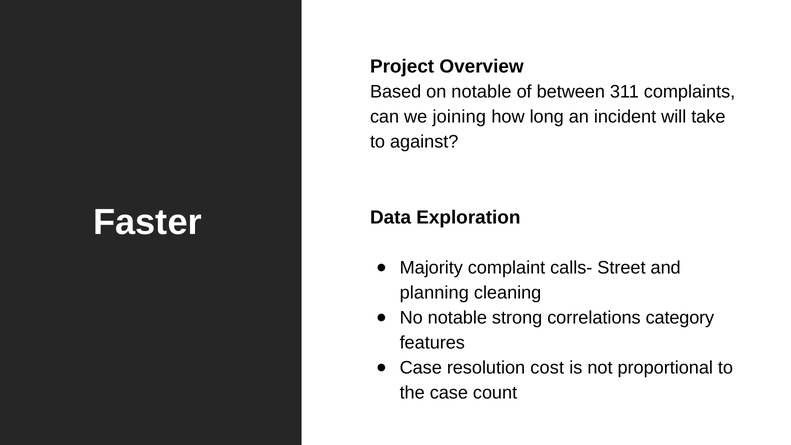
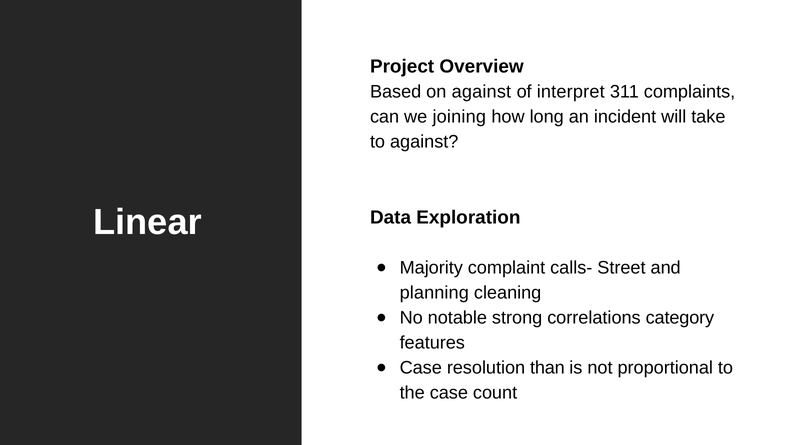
on notable: notable -> against
between: between -> interpret
Faster: Faster -> Linear
cost: cost -> than
